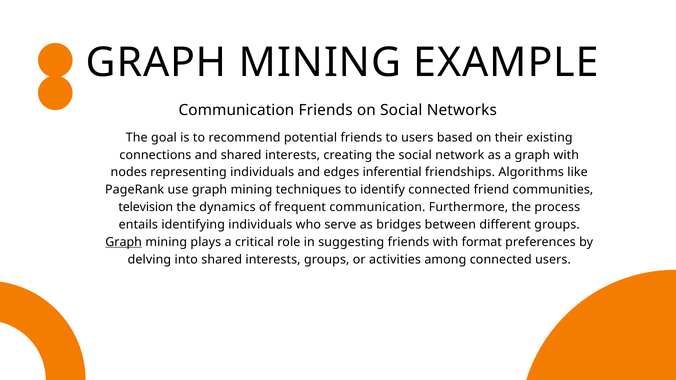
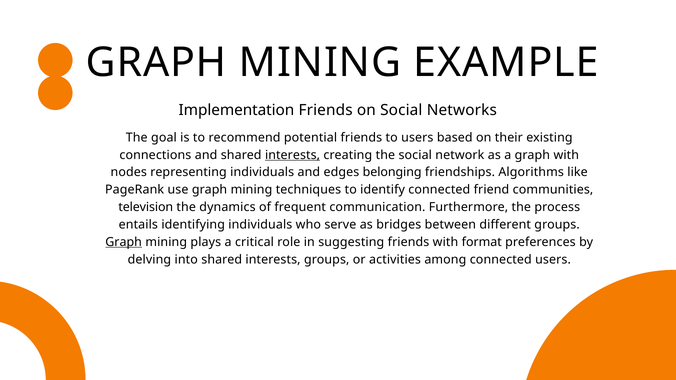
Communication at (236, 110): Communication -> Implementation
interests at (293, 155) underline: none -> present
inferential: inferential -> belonging
